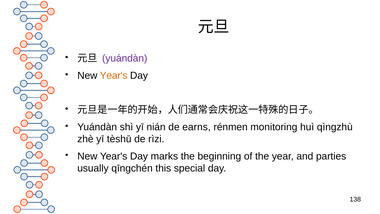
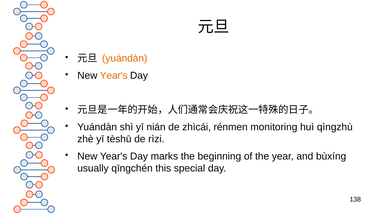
yuándàn at (125, 58) colour: purple -> orange
earns: earns -> zhìcái
parties: parties -> bùxíng
